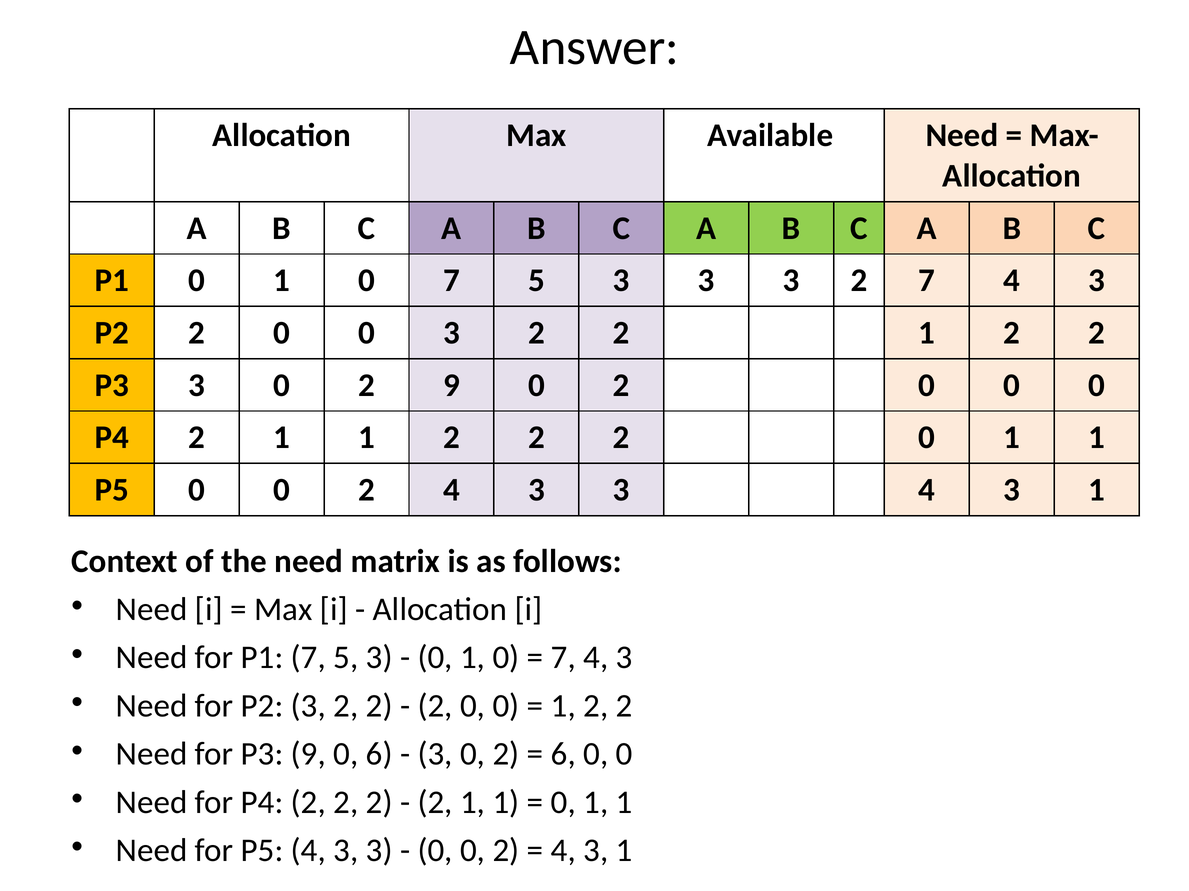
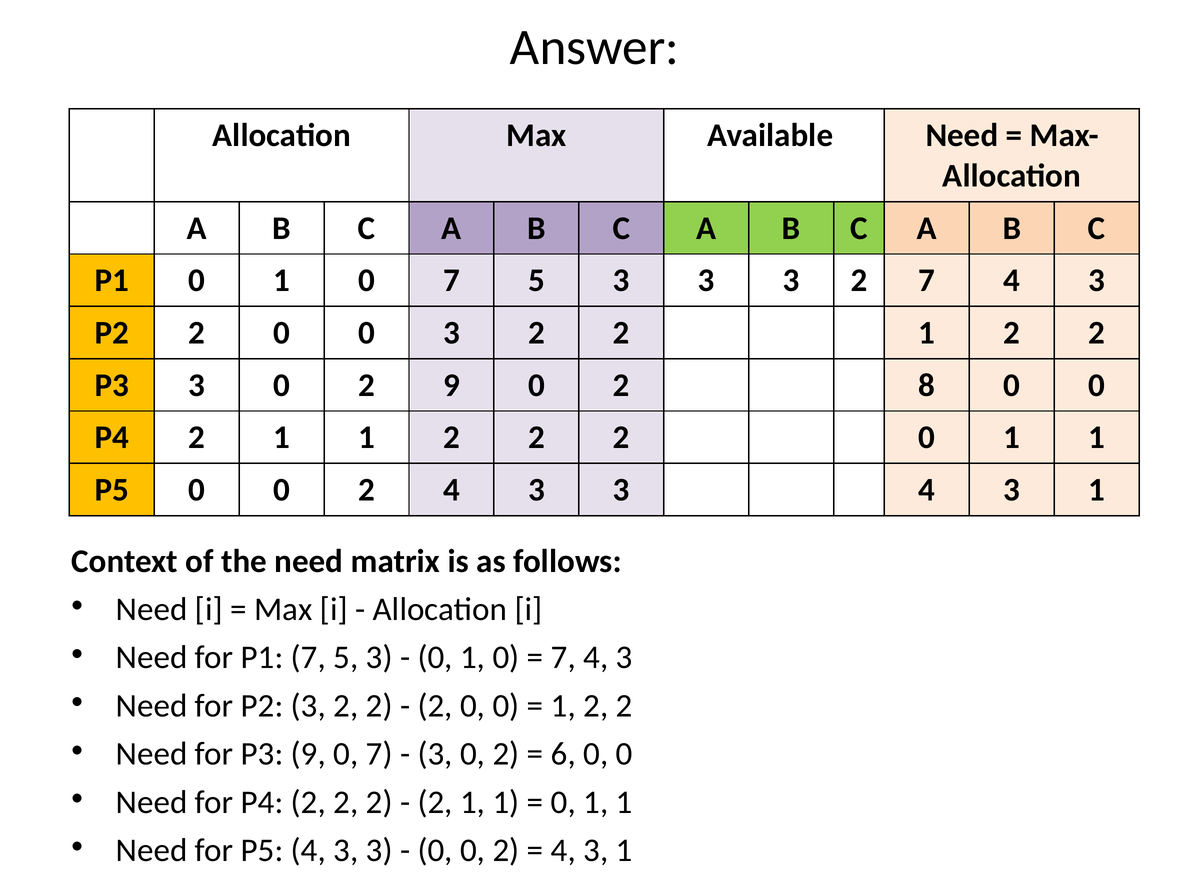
0 2 0: 0 -> 8
9 0 6: 6 -> 7
